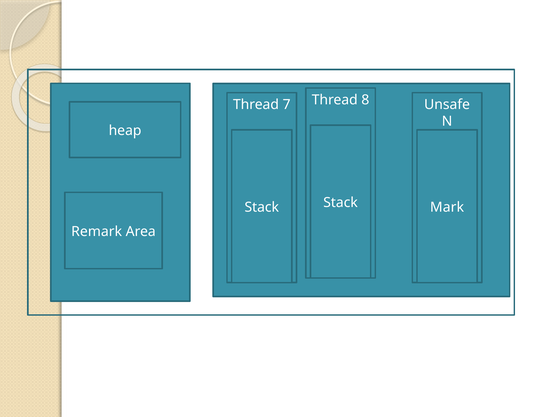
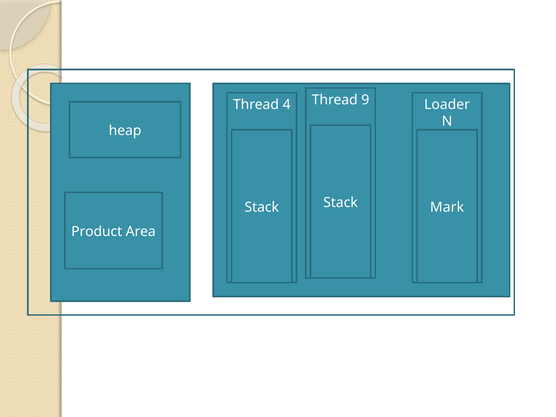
8: 8 -> 9
7: 7 -> 4
Unsafe: Unsafe -> Loader
Remark: Remark -> Product
